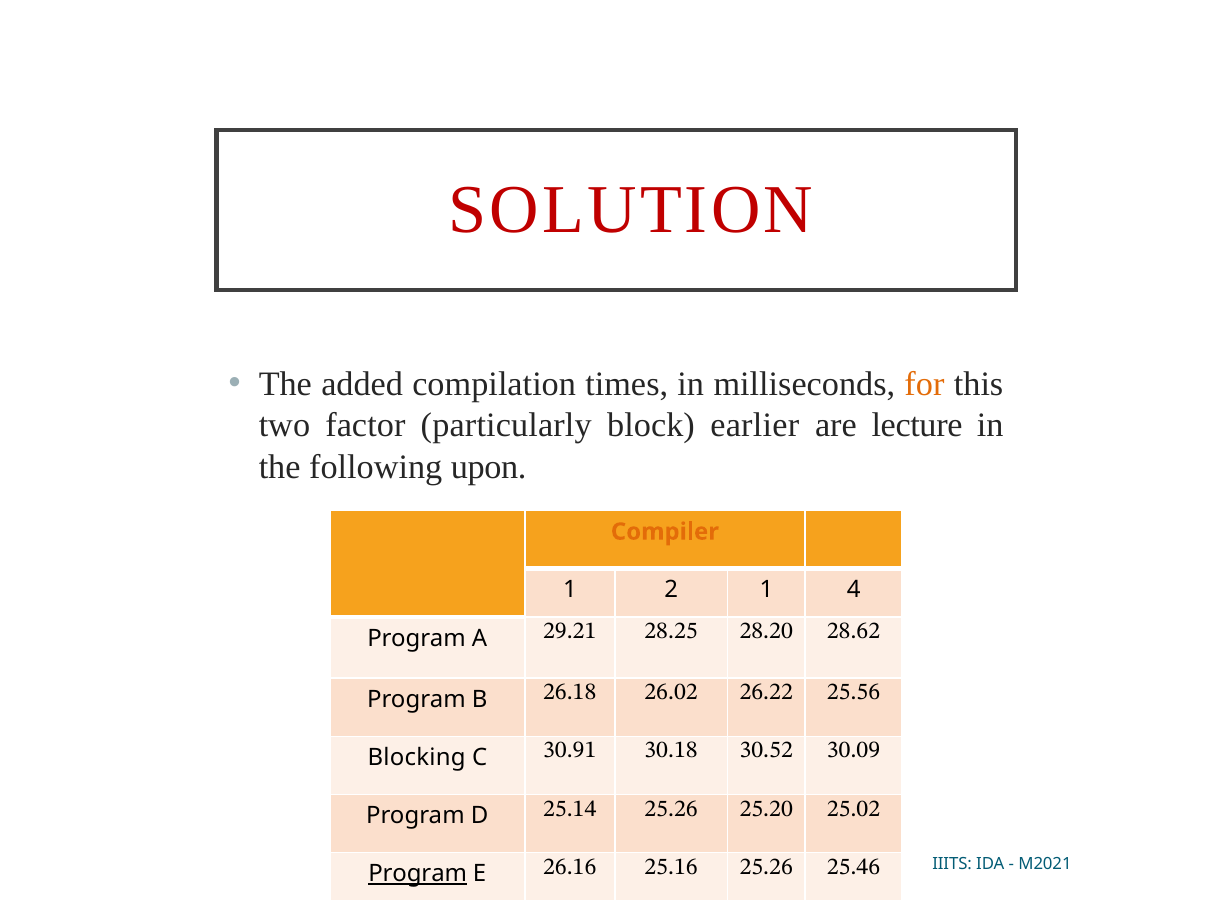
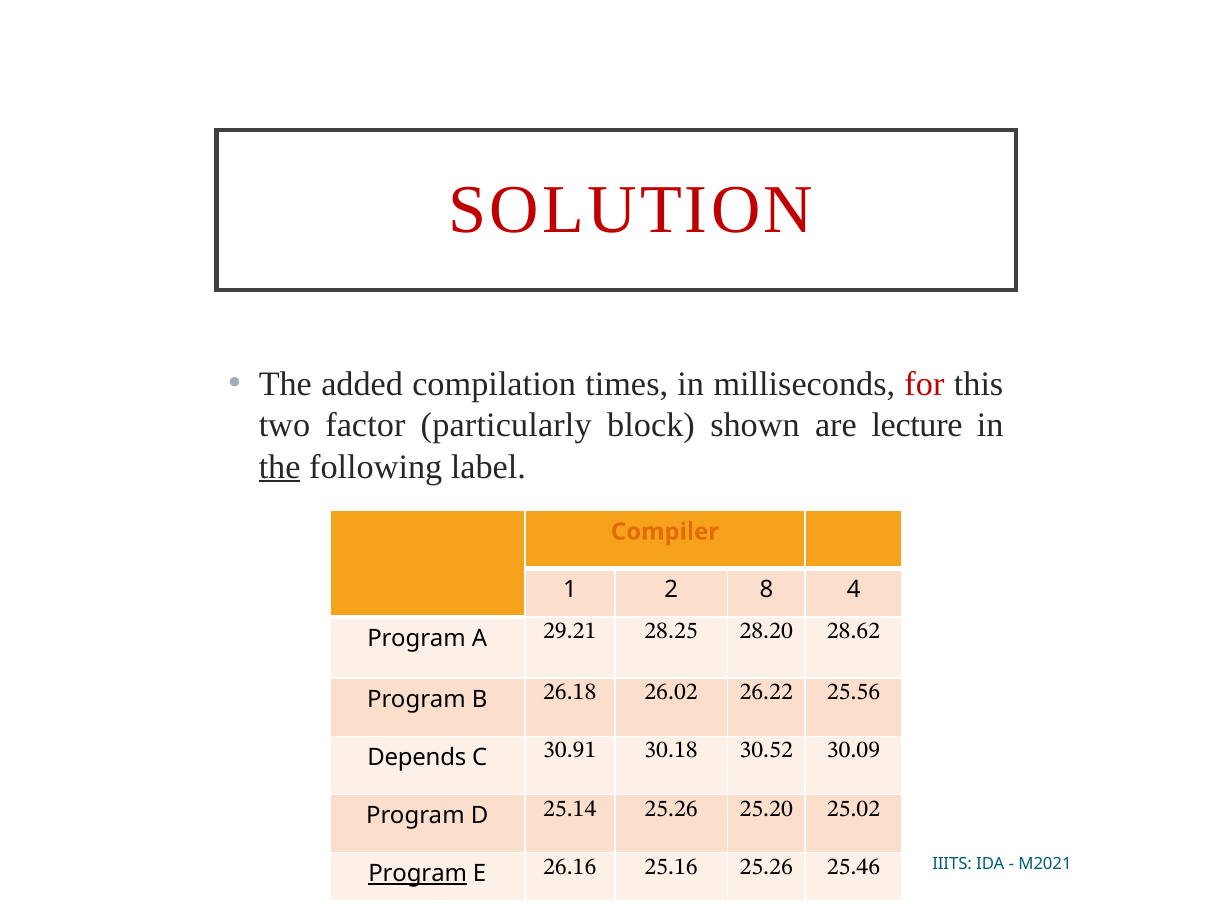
for colour: orange -> red
earlier: earlier -> shown
the at (280, 467) underline: none -> present
upon: upon -> label
2 1: 1 -> 8
Blocking: Blocking -> Depends
